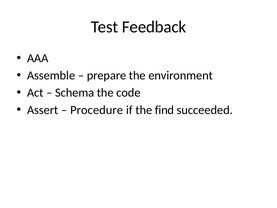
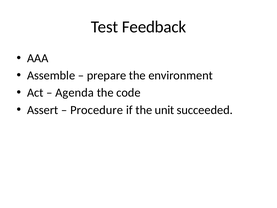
Schema: Schema -> Agenda
find: find -> unit
